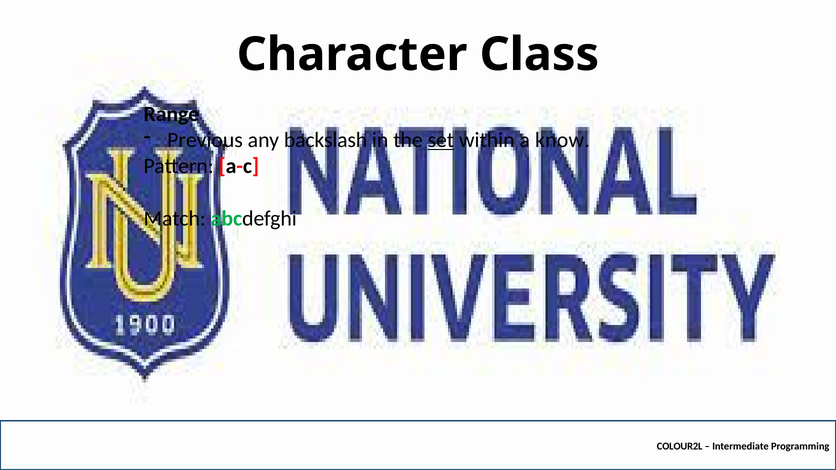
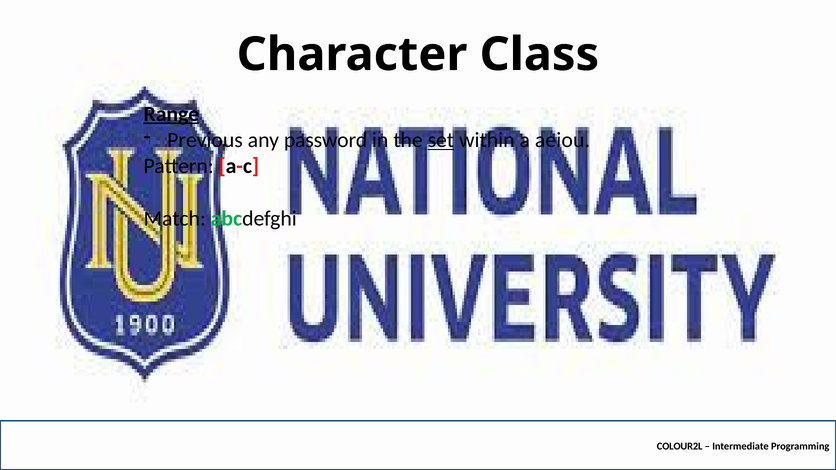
Range underline: none -> present
backslash: backslash -> password
know: know -> aeiou
